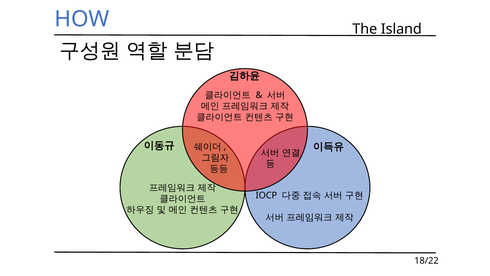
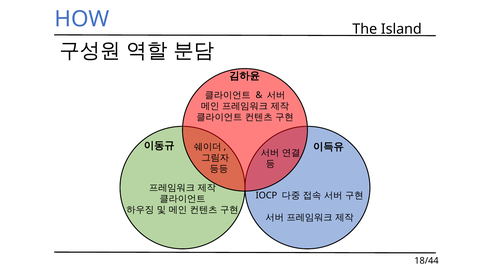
18/22: 18/22 -> 18/44
